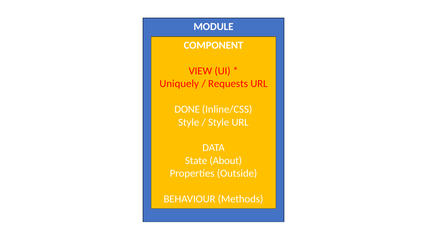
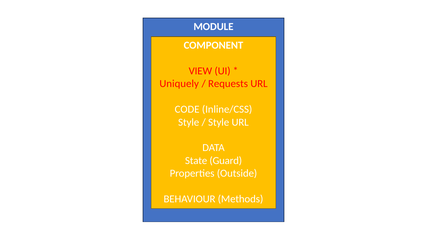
DONE: DONE -> CODE
About: About -> Guard
